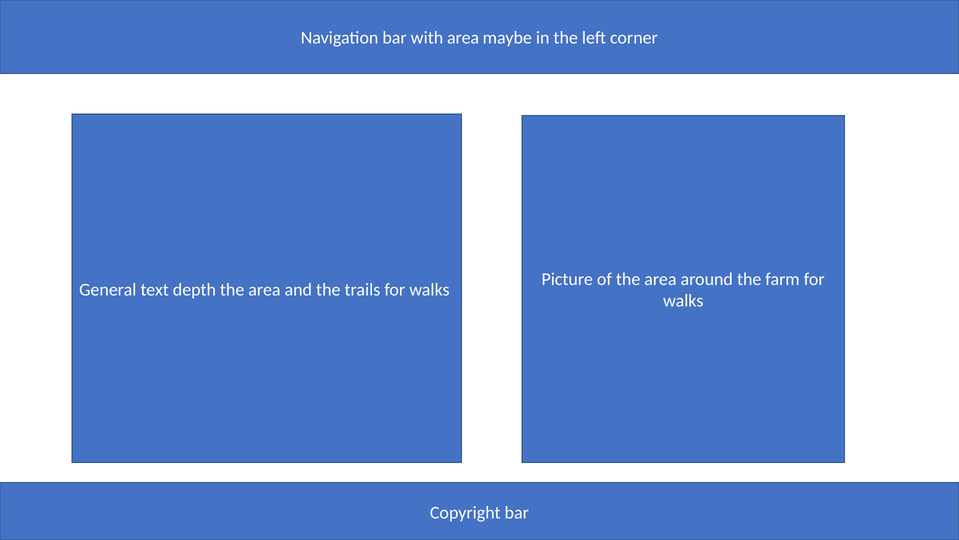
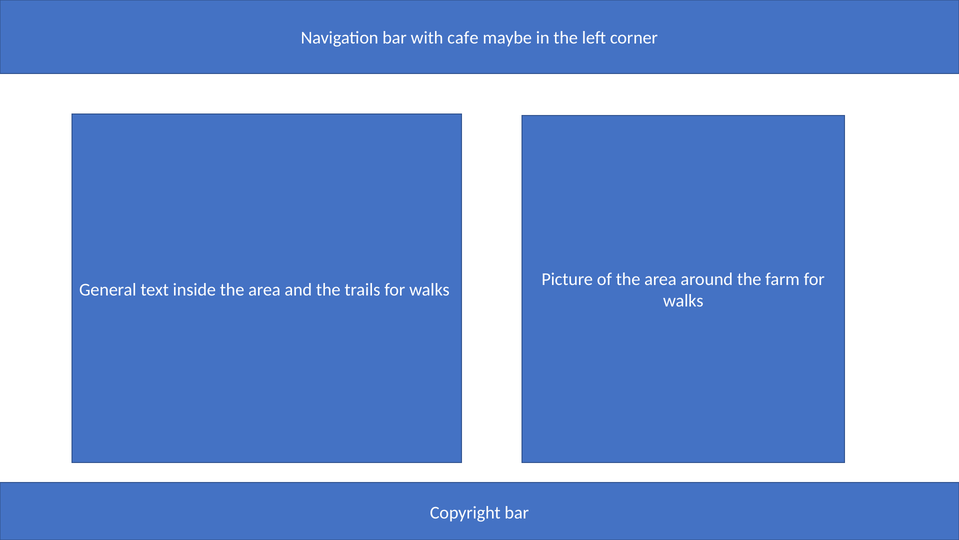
with area: area -> cafe
depth: depth -> inside
